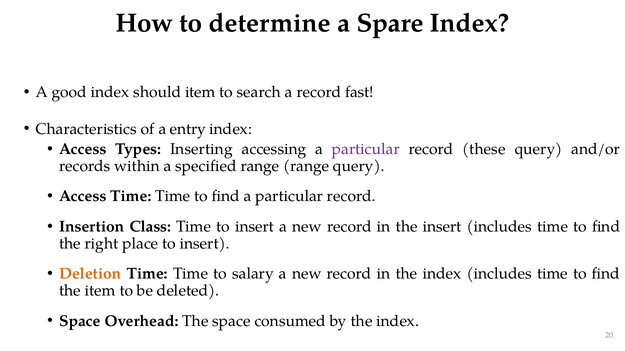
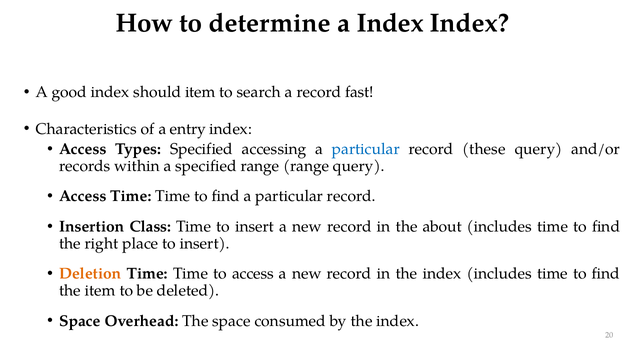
a Spare: Spare -> Index
Types Inserting: Inserting -> Specified
particular at (366, 149) colour: purple -> blue
the insert: insert -> about
to salary: salary -> access
